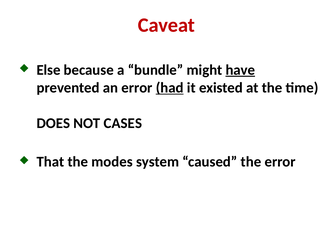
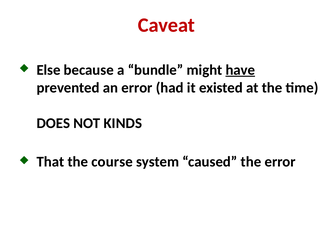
had underline: present -> none
CASES: CASES -> KINDS
modes: modes -> course
